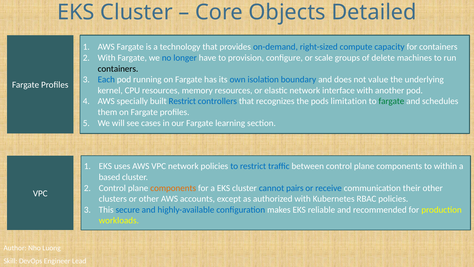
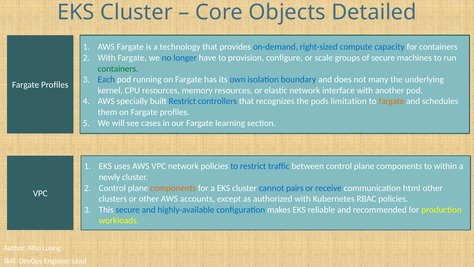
of delete: delete -> secure
containers at (118, 69) colour: black -> green
value: value -> many
fargate at (391, 101) colour: green -> orange
based: based -> newly
their: their -> html
